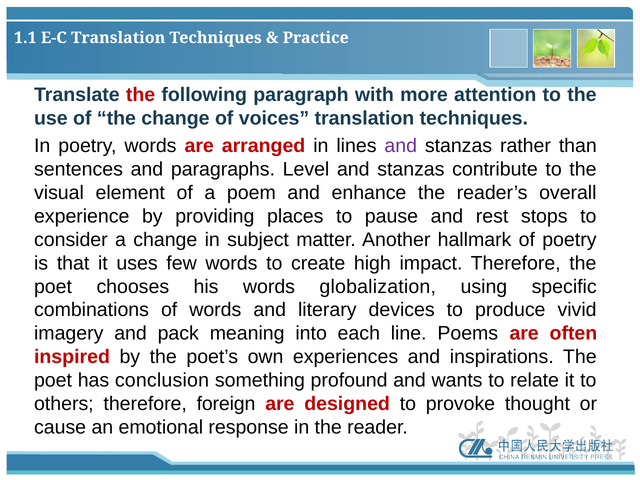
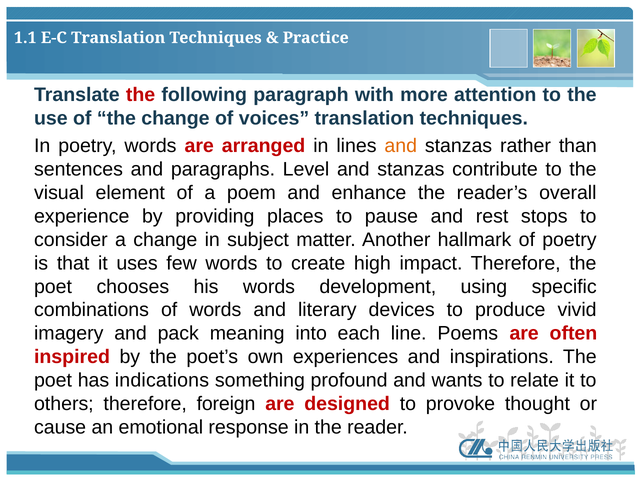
and at (401, 146) colour: purple -> orange
globalization: globalization -> development
conclusion: conclusion -> indications
